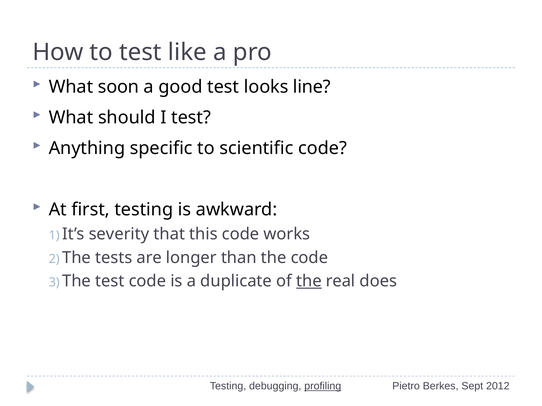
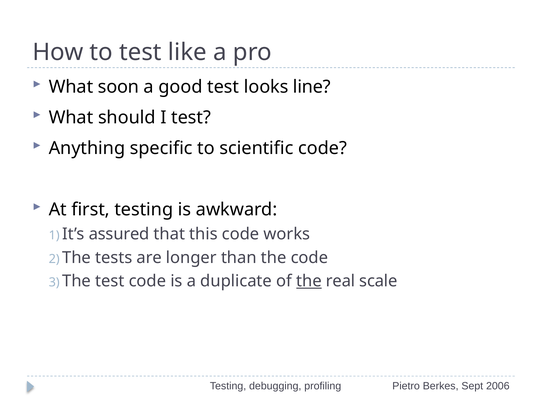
severity: severity -> assured
does: does -> scale
profiling underline: present -> none
2012: 2012 -> 2006
